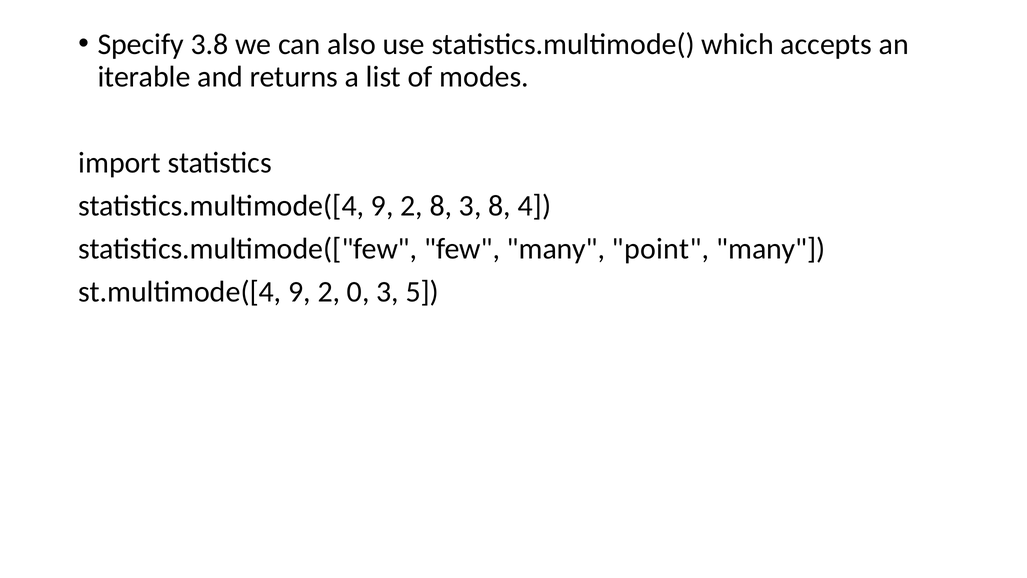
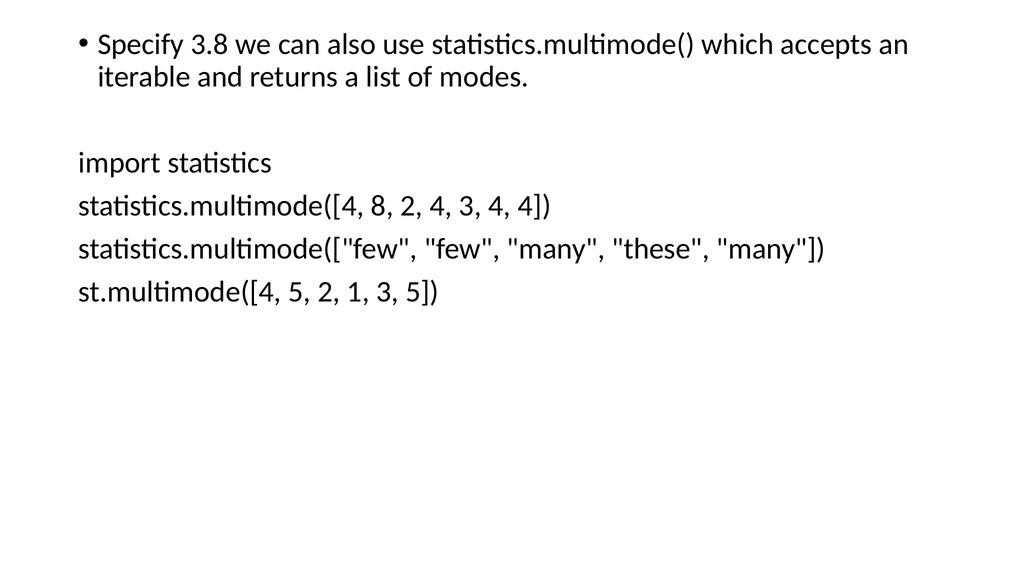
statistics.multimode([4 9: 9 -> 8
2 8: 8 -> 4
3 8: 8 -> 4
point: point -> these
st.multimode([4 9: 9 -> 5
0: 0 -> 1
